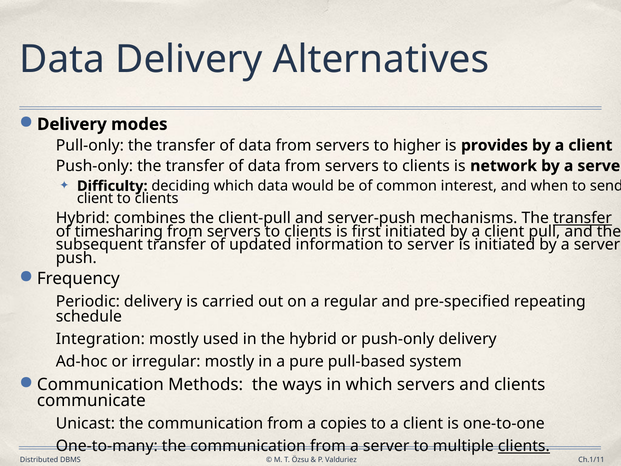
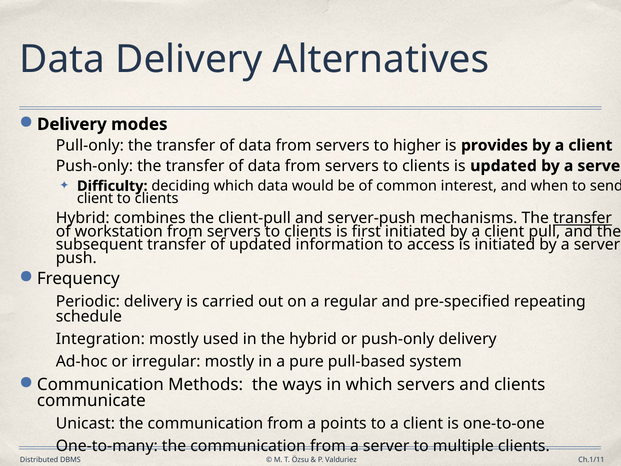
is network: network -> updated
timesharing: timesharing -> workstation
to server: server -> access
copies: copies -> points
clients at (524, 446) underline: present -> none
